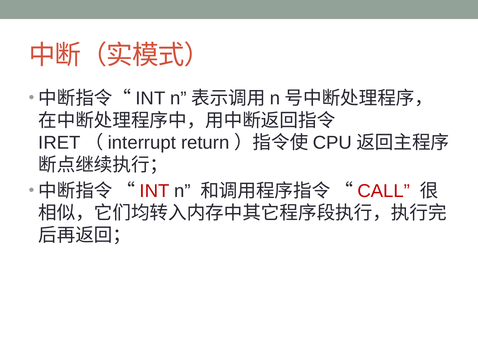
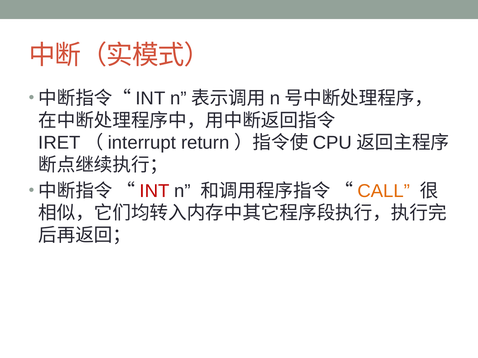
CALL colour: red -> orange
